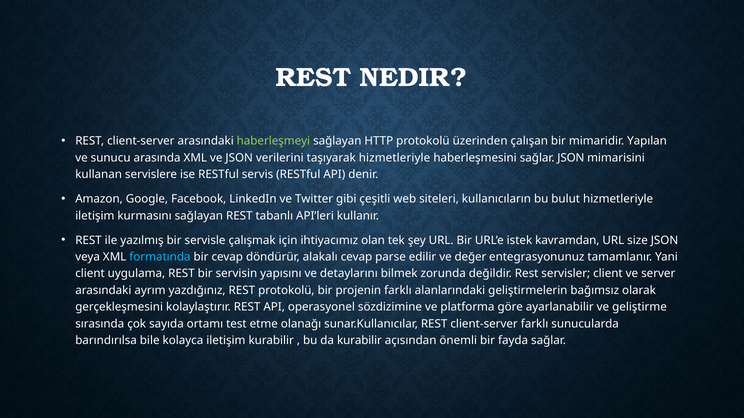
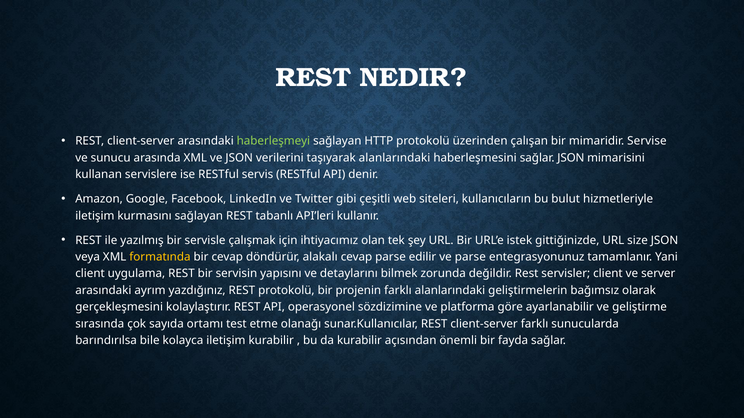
Yapılan: Yapılan -> Servise
taşıyarak hizmetleriyle: hizmetleriyle -> alanlarındaki
kavramdan: kavramdan -> gittiğinizde
formatında colour: light blue -> yellow
ve değer: değer -> parse
